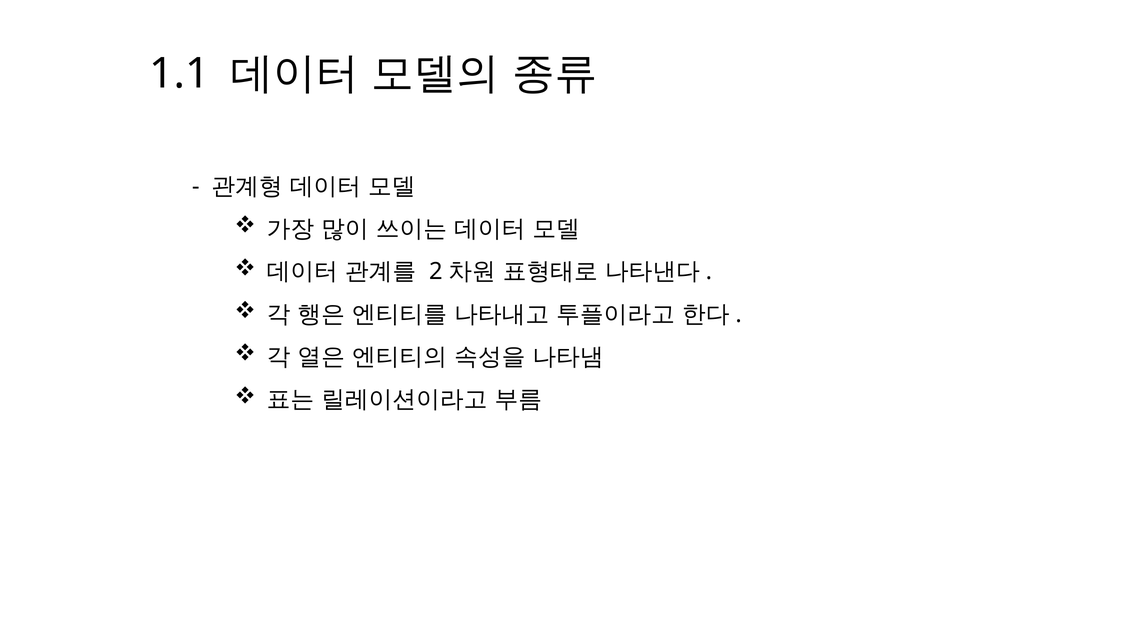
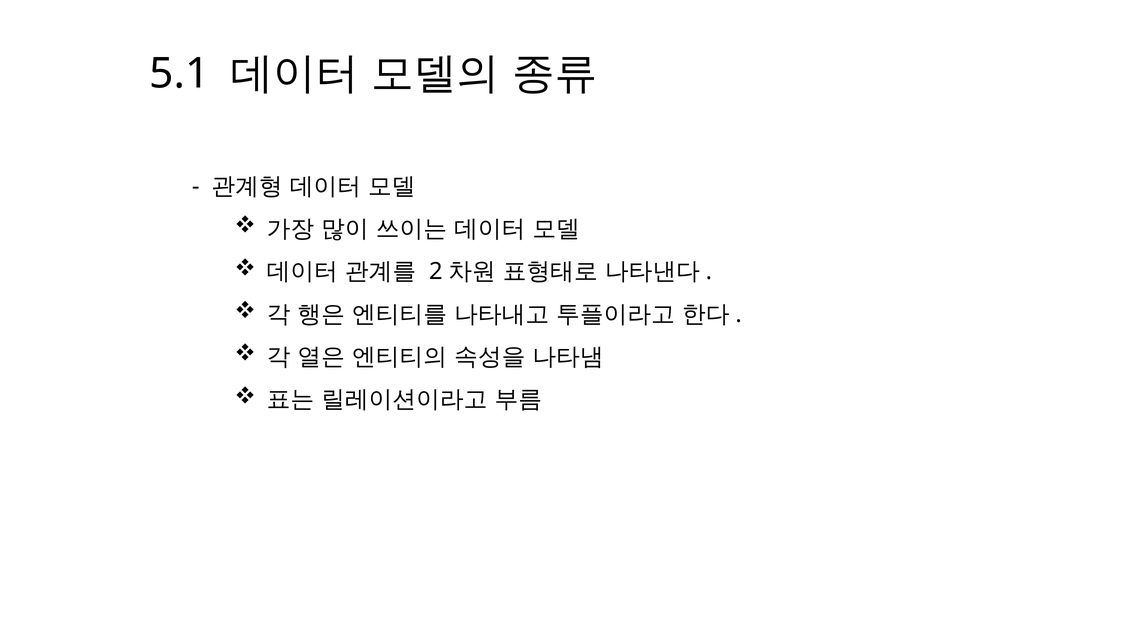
1.1: 1.1 -> 5.1
